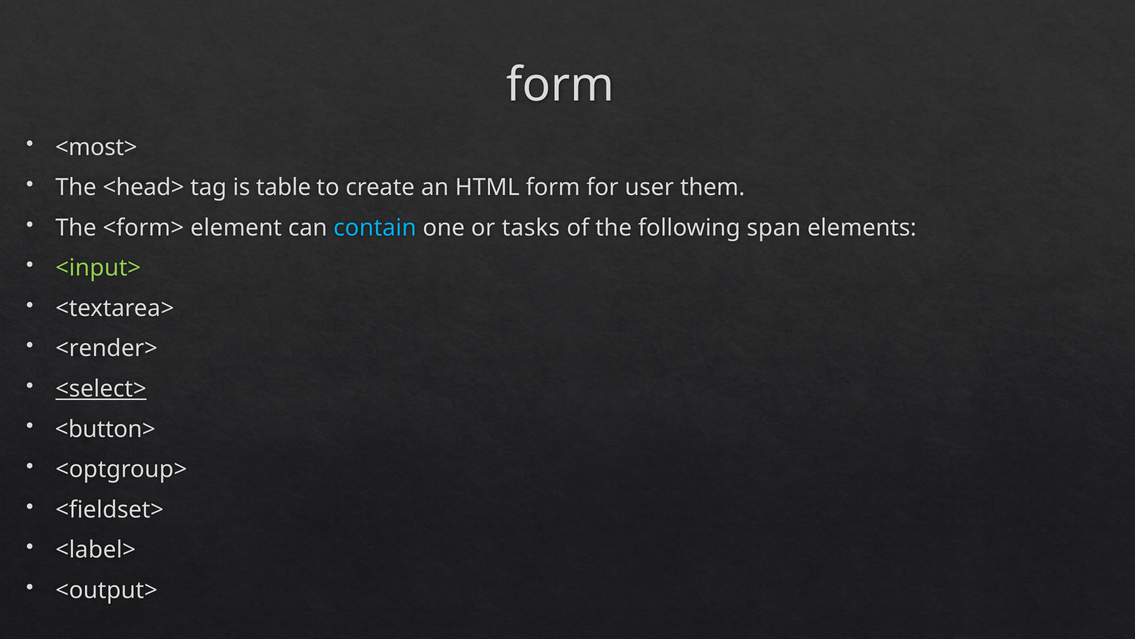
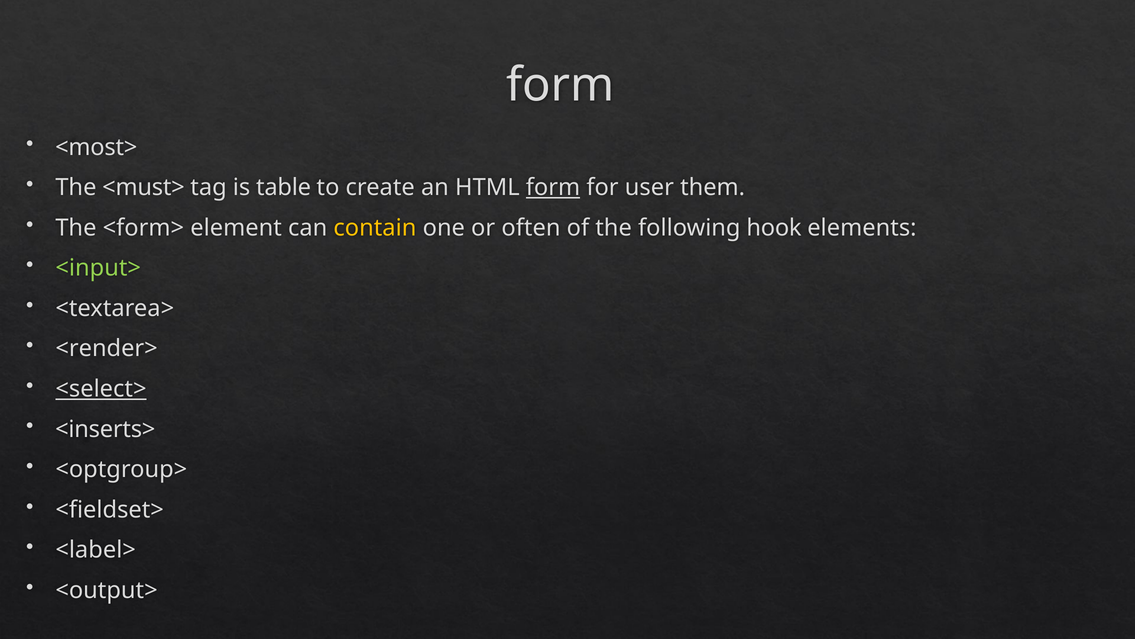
<head>: <head> -> <must>
form at (553, 187) underline: none -> present
contain colour: light blue -> yellow
tasks: tasks -> often
span: span -> hook
<button>: <button> -> <inserts>
